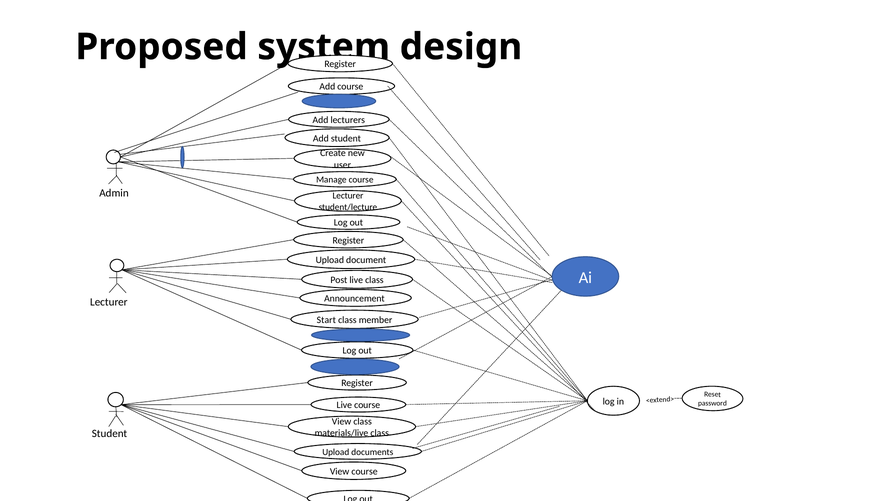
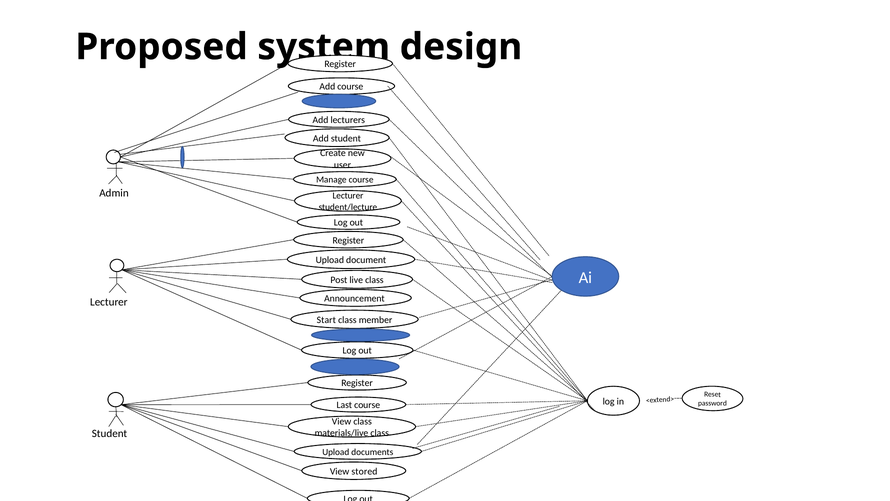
Live at (344, 405): Live -> Last
View course: course -> stored
